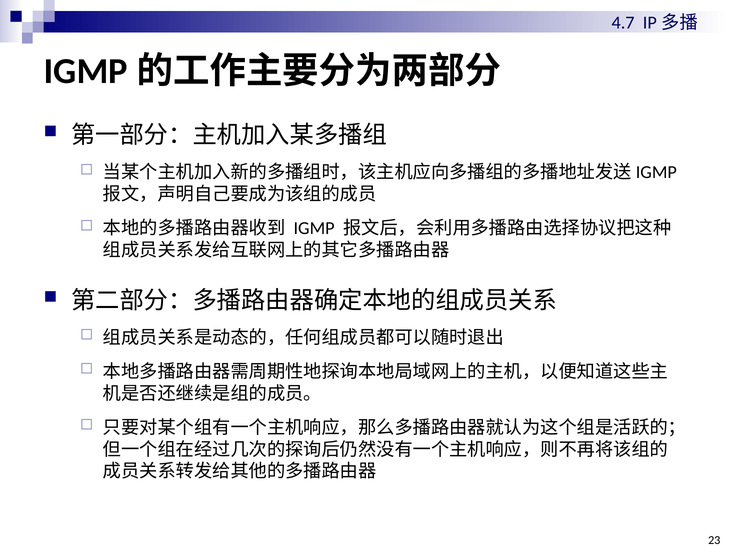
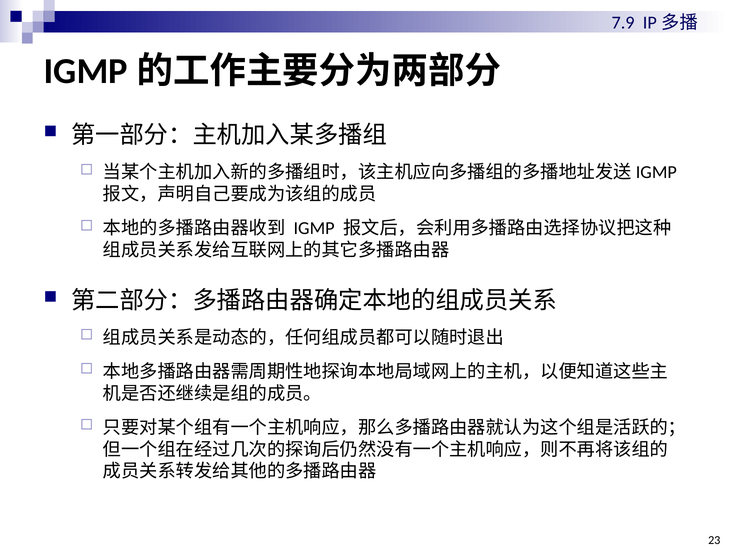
4.7: 4.7 -> 7.9
